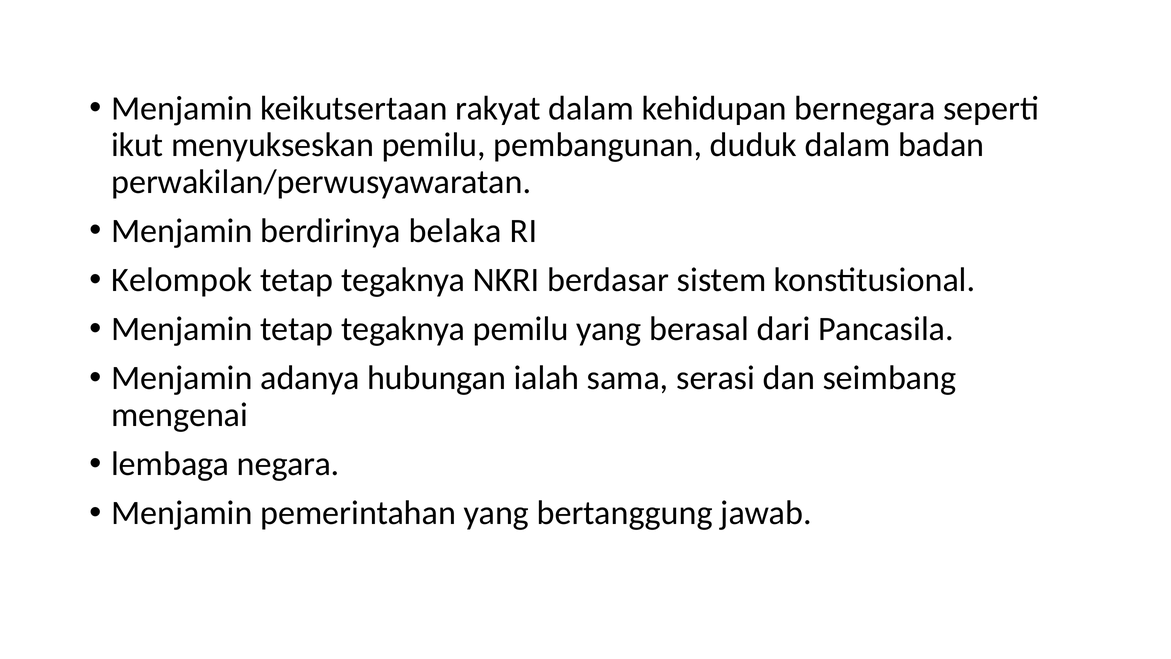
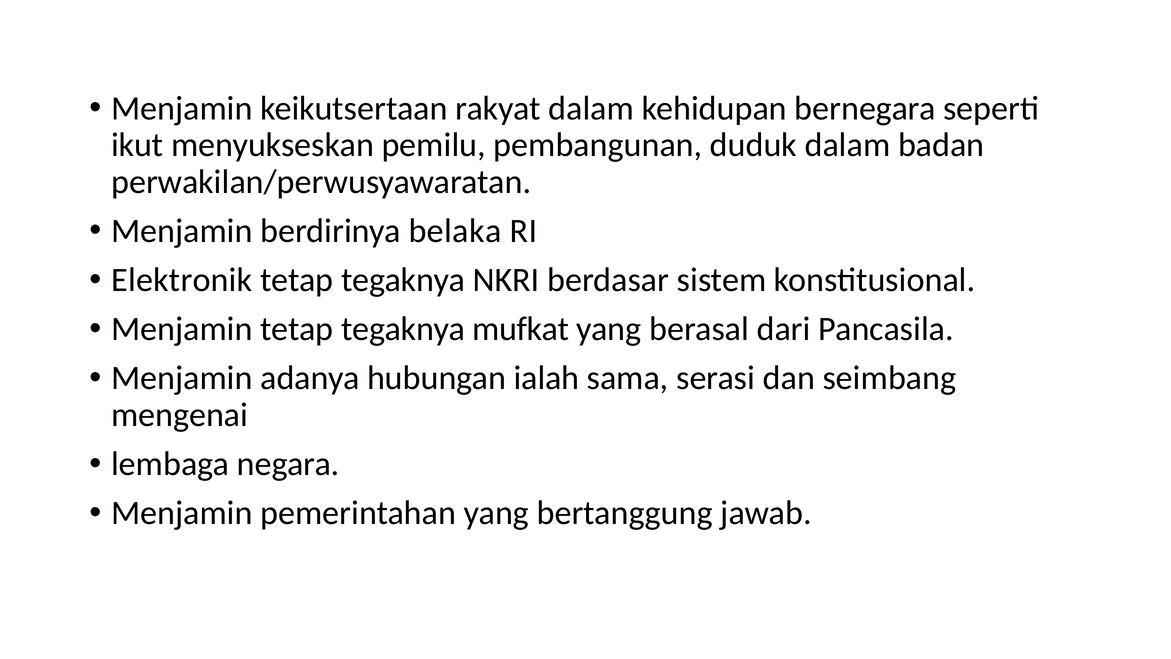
Kelompok: Kelompok -> Elektronik
tegaknya pemilu: pemilu -> mufkat
